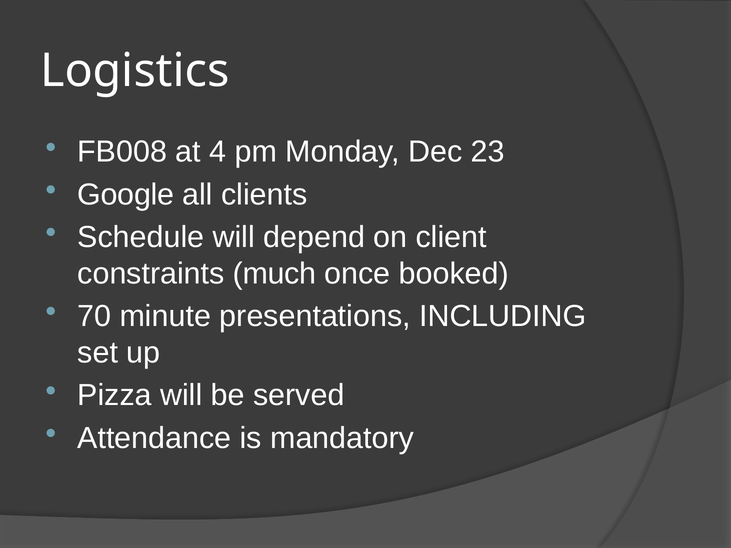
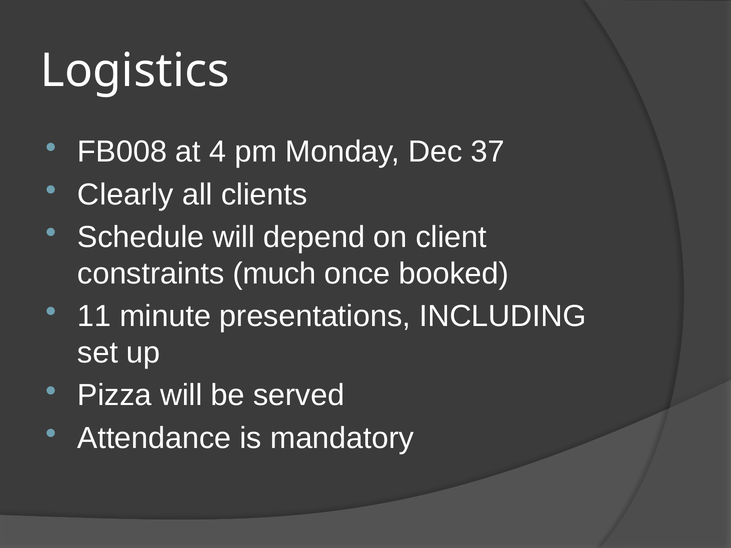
23: 23 -> 37
Google: Google -> Clearly
70: 70 -> 11
